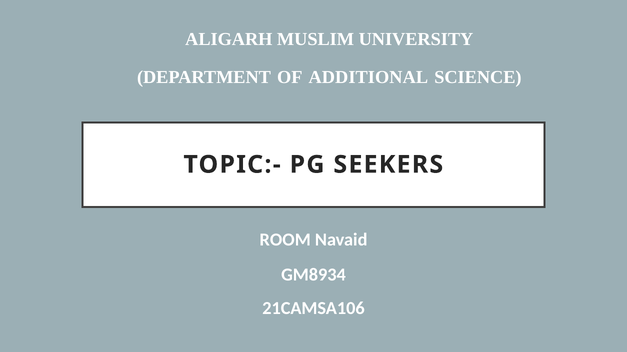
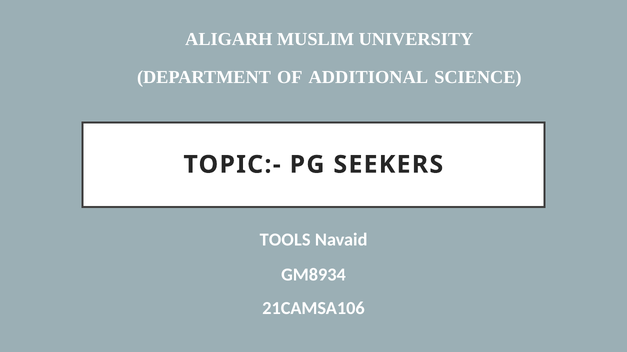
ROOM: ROOM -> TOOLS
